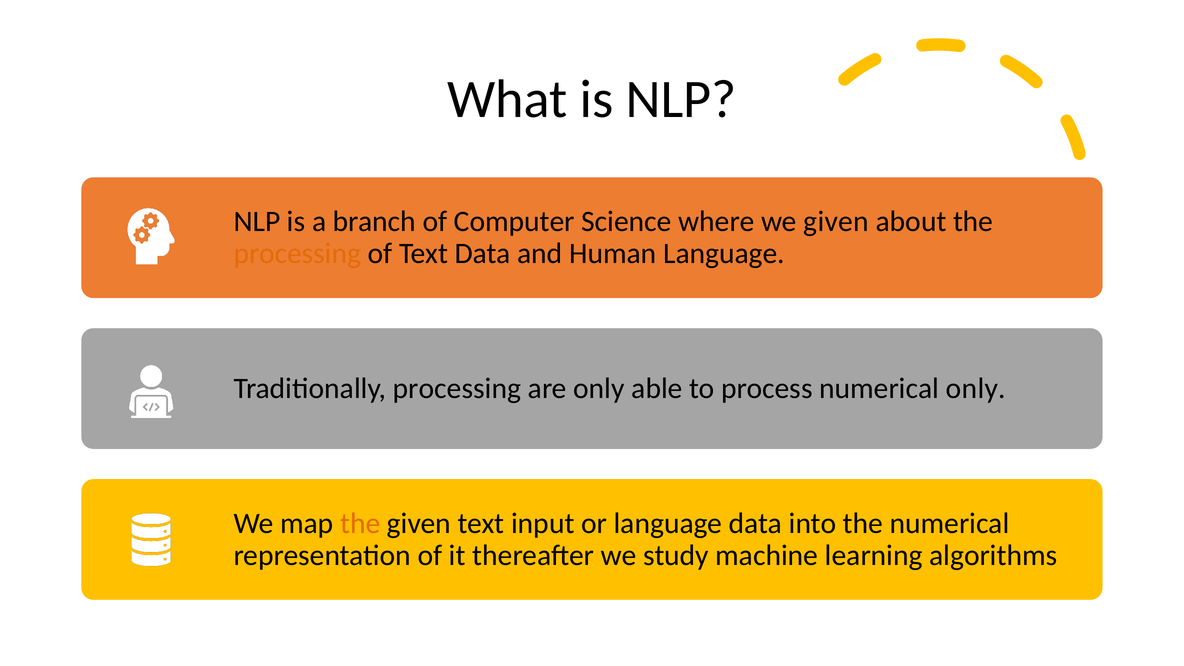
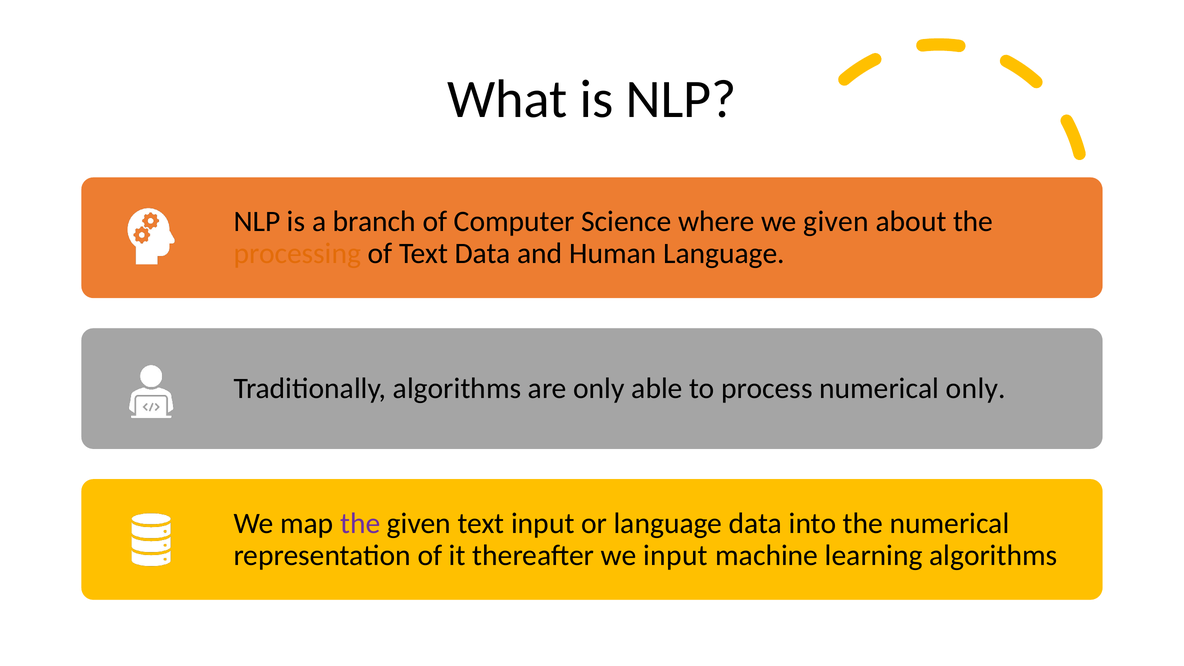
Traditionally processing: processing -> algorithms
the at (360, 523) colour: orange -> purple
we study: study -> input
